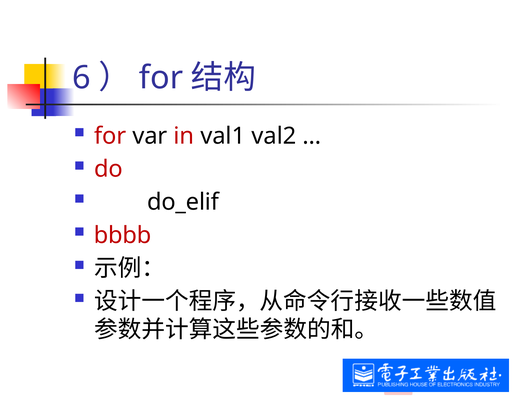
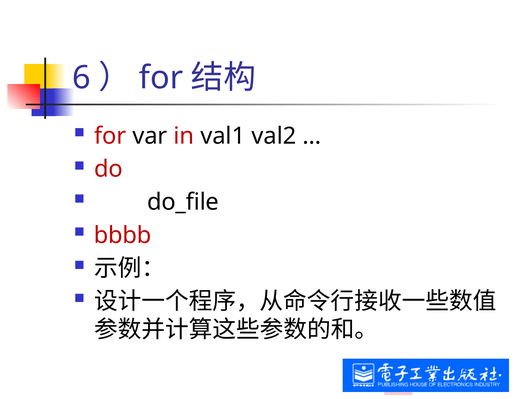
do_elif: do_elif -> do_file
